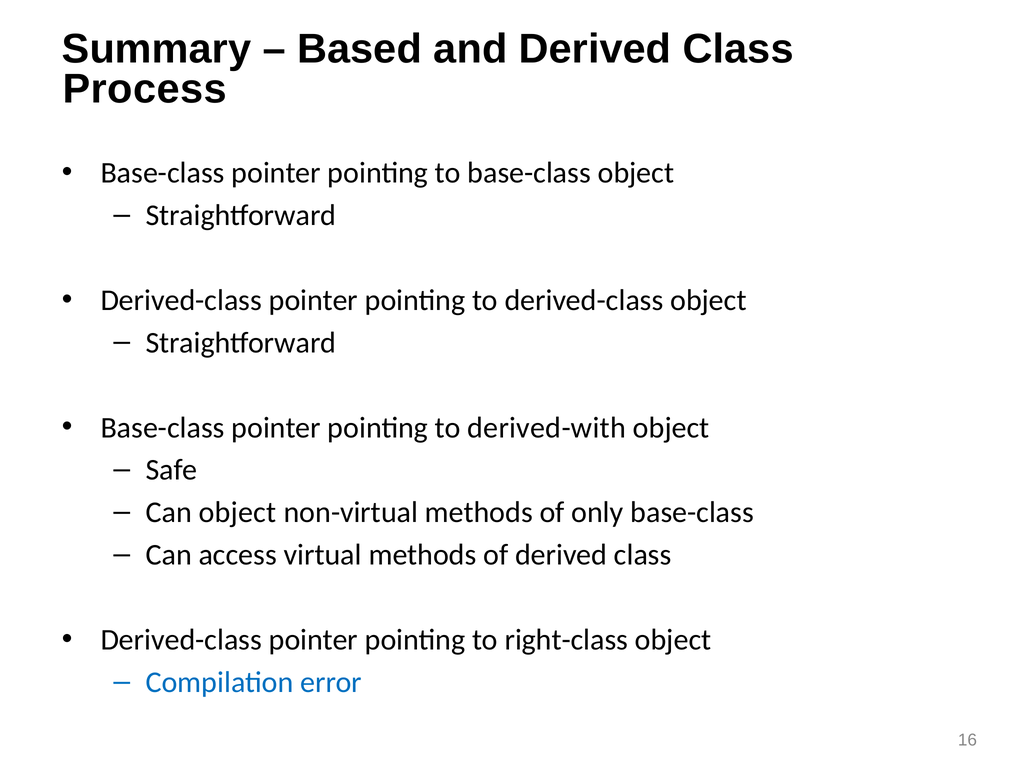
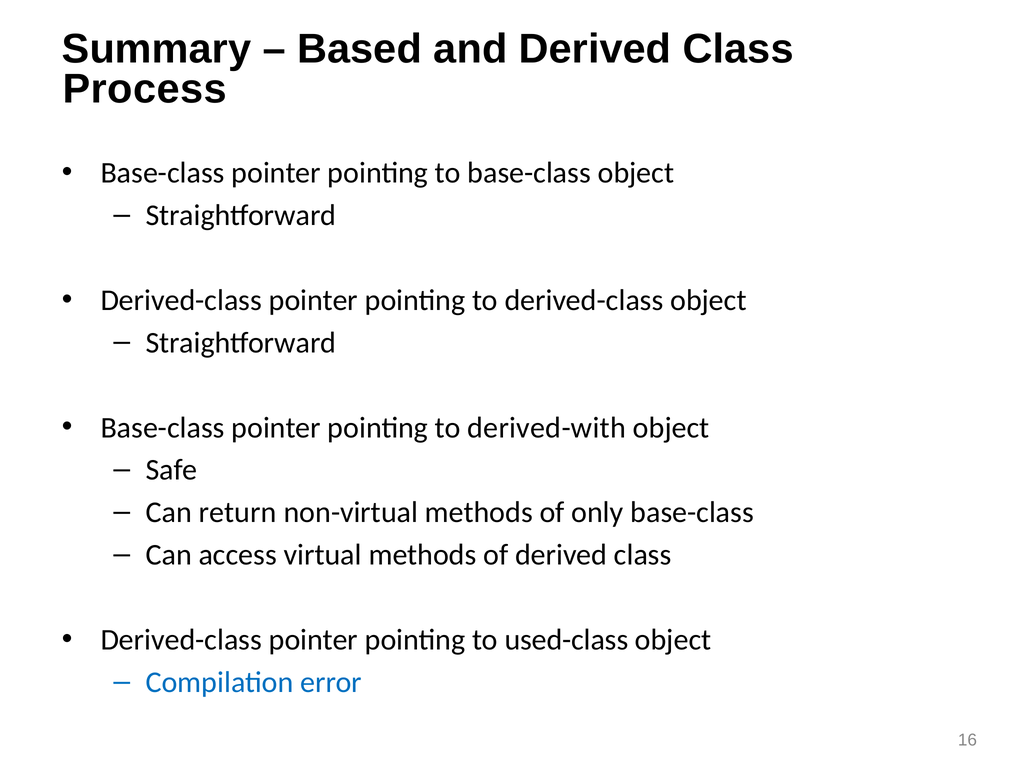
Can object: object -> return
right-class: right-class -> used-class
